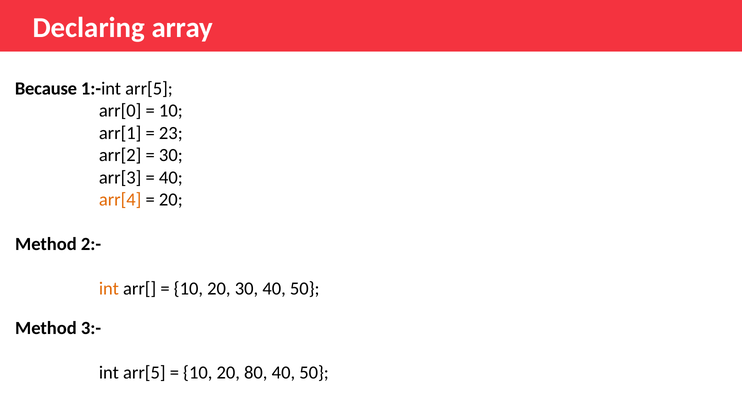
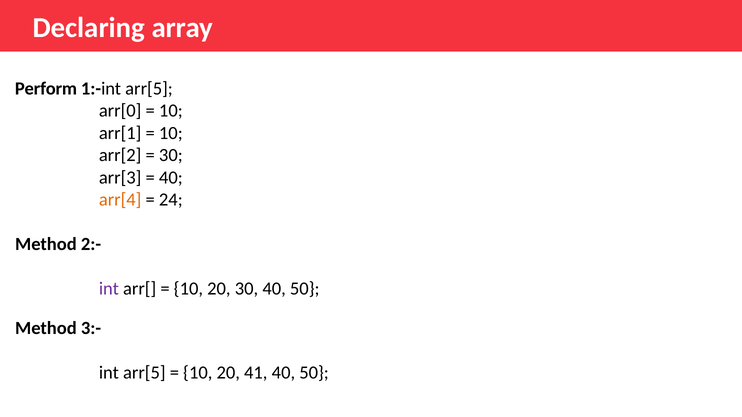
Because: Because -> Perform
23 at (171, 133): 23 -> 10
20 at (171, 200): 20 -> 24
int at (109, 289) colour: orange -> purple
80: 80 -> 41
